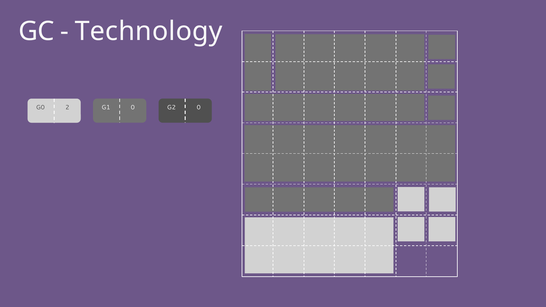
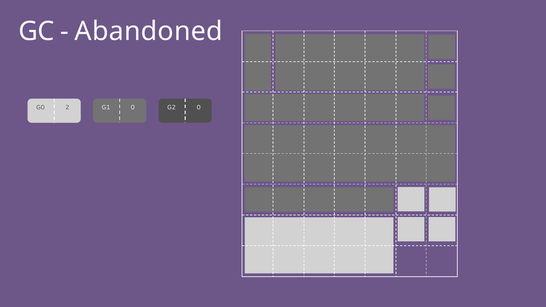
Technology: Technology -> Abandoned
